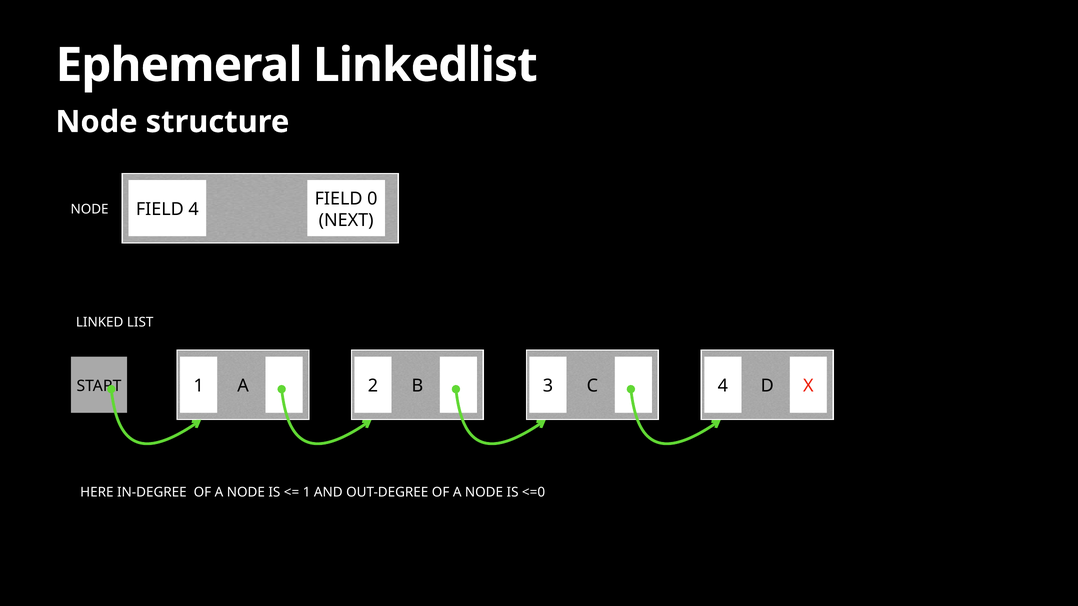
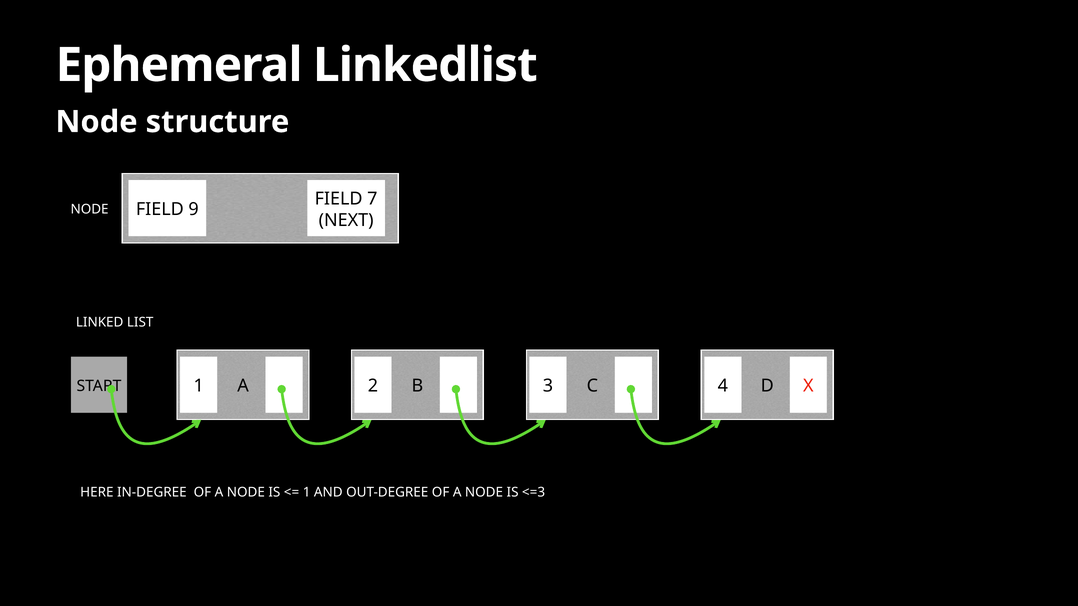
0: 0 -> 7
FIELD 4: 4 -> 9
<=0: <=0 -> <=3
